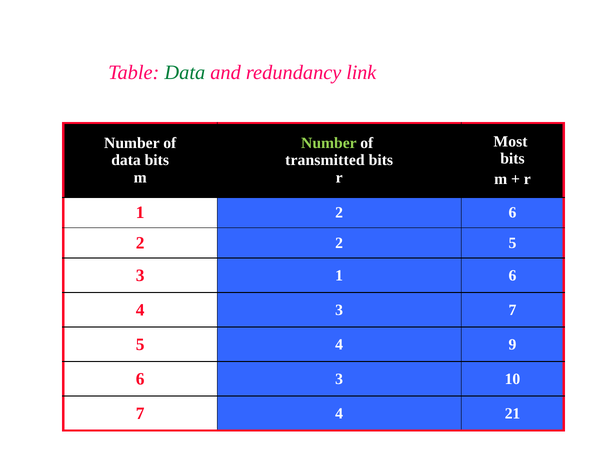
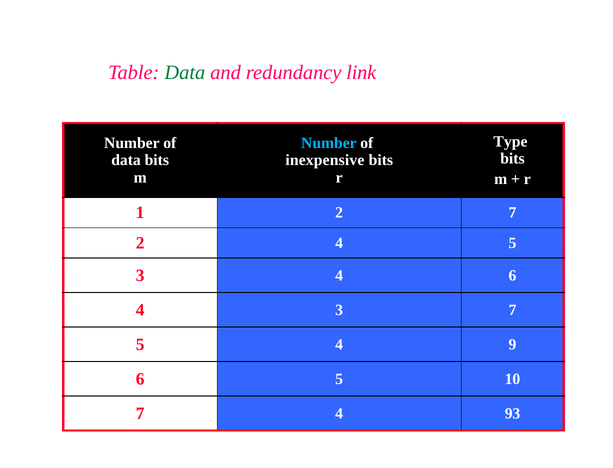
Most: Most -> Type
Number at (329, 143) colour: light green -> light blue
transmitted: transmitted -> inexpensive
2 6: 6 -> 7
2 2: 2 -> 4
3 1: 1 -> 4
6 3: 3 -> 5
21: 21 -> 93
